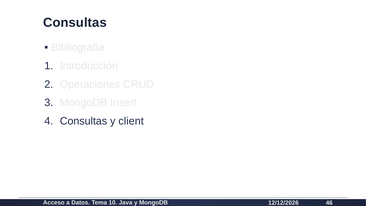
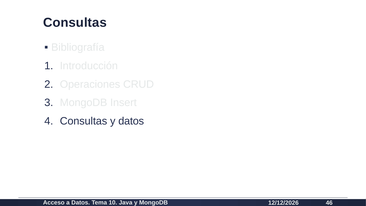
y client: client -> datos
